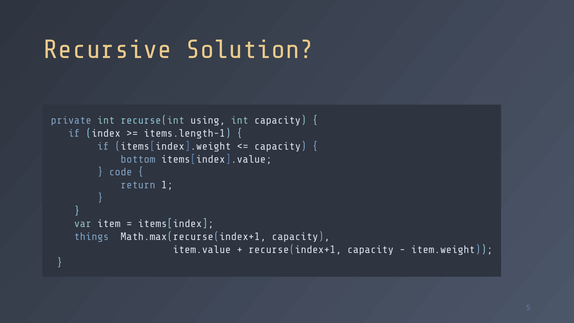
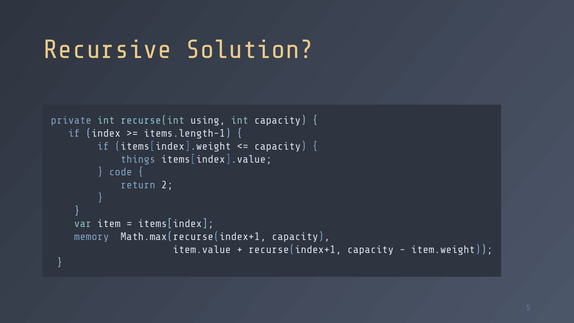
bottom: bottom -> things
1: 1 -> 2
things: things -> memory
